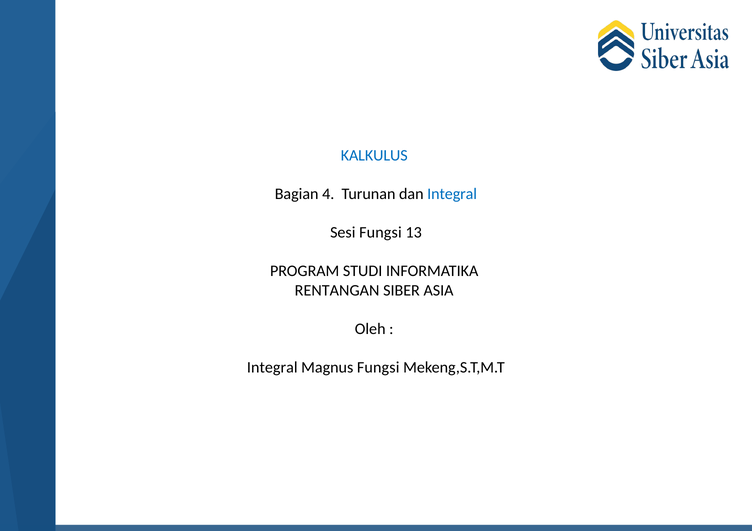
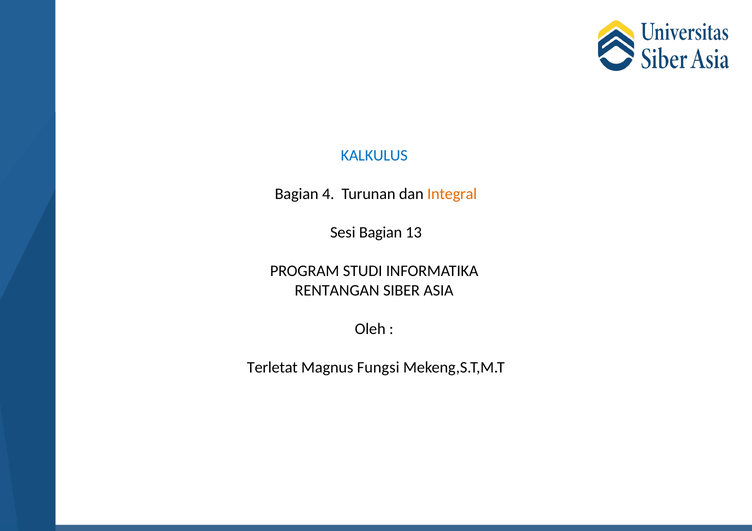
Integral at (452, 194) colour: blue -> orange
Sesi Fungsi: Fungsi -> Bagian
Integral at (272, 368): Integral -> Terletat
